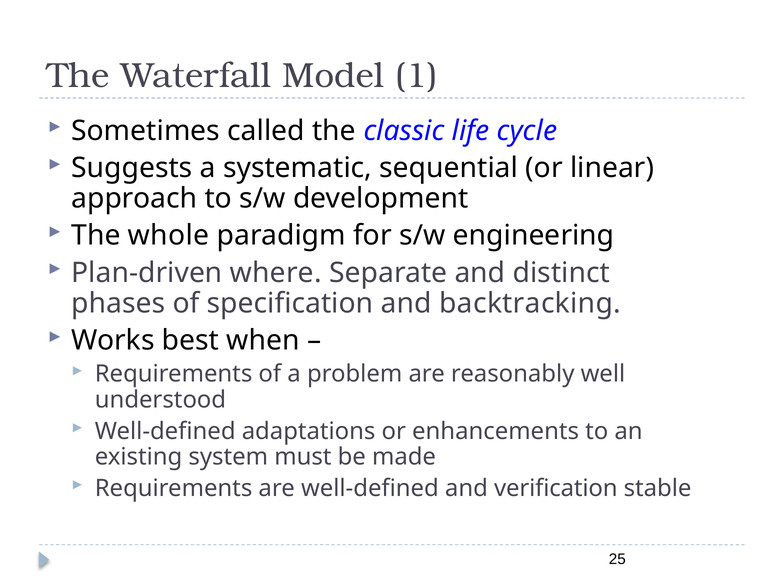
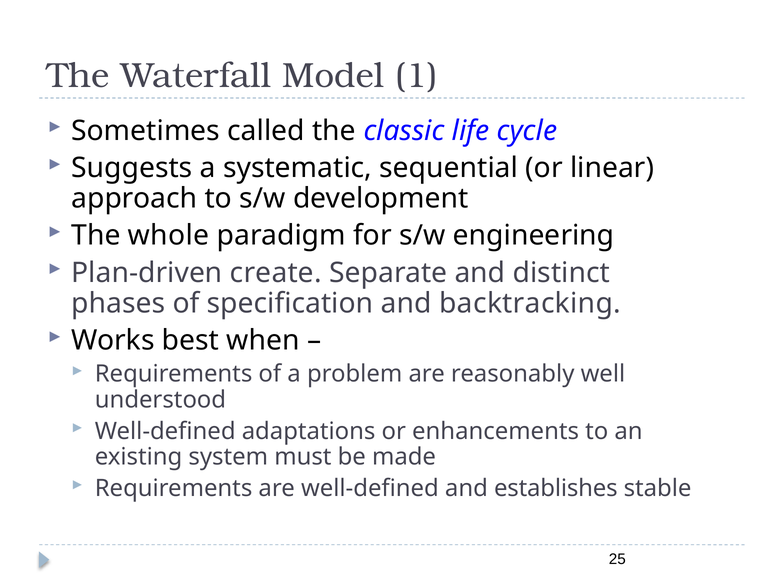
where: where -> create
verification: verification -> establishes
